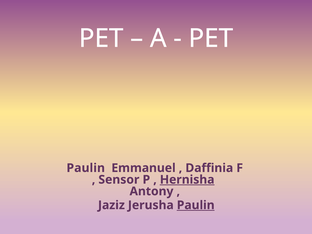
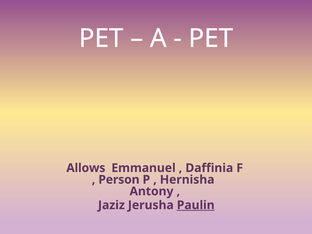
Paulin at (86, 168): Paulin -> Allows
Sensor: Sensor -> Person
Hernisha underline: present -> none
